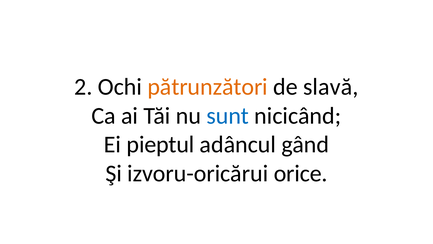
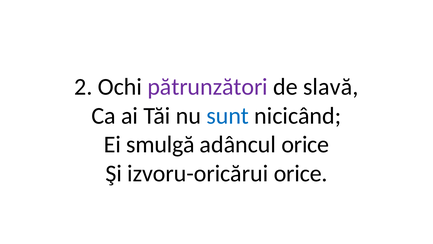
pătrunzători colour: orange -> purple
pieptul: pieptul -> smulgă
adâncul gând: gând -> orice
